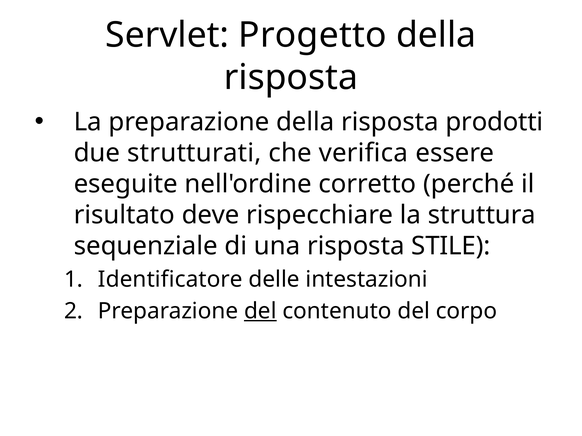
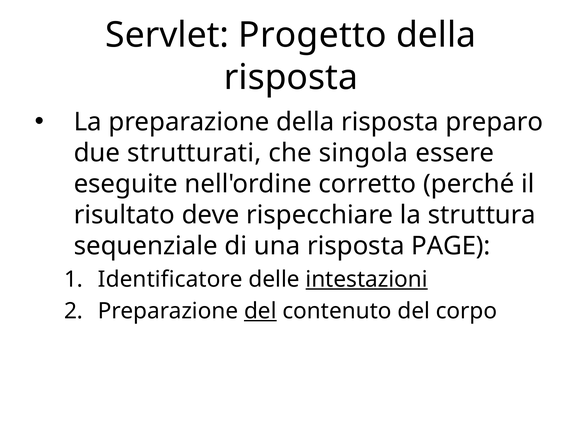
prodotti: prodotti -> preparo
verifica: verifica -> singola
STILE: STILE -> PAGE
intestazioni underline: none -> present
